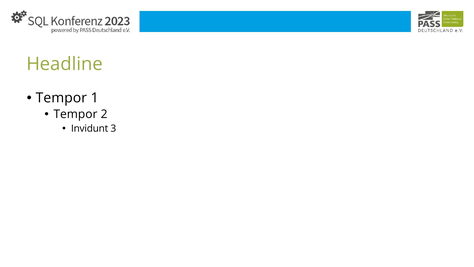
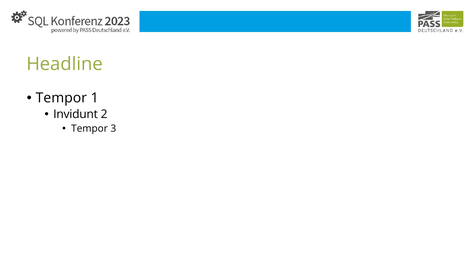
Tempor at (75, 114): Tempor -> Invidunt
Invidunt at (90, 128): Invidunt -> Tempor
